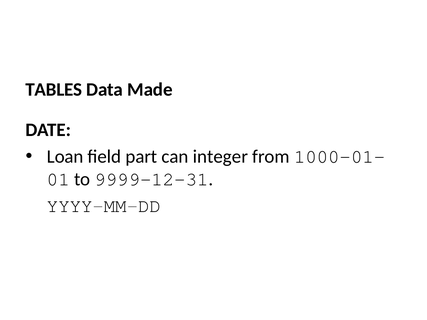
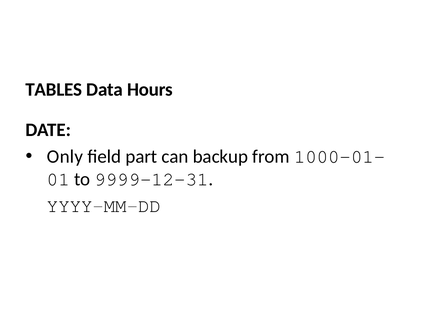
Made: Made -> Hours
Loan: Loan -> Only
integer: integer -> backup
